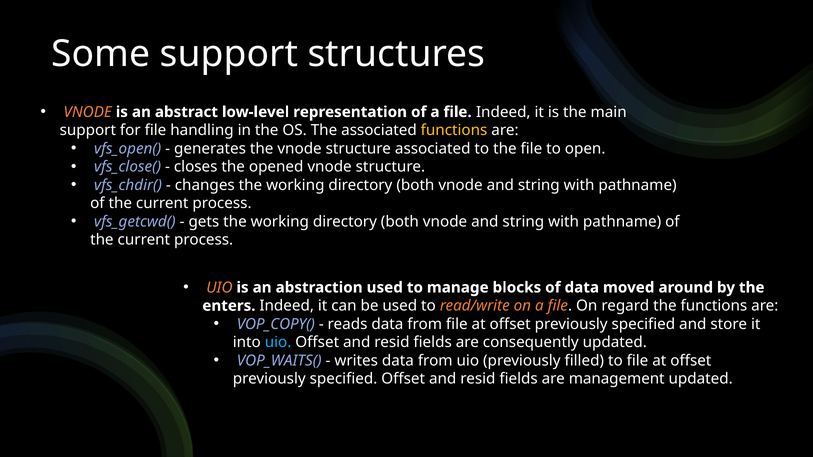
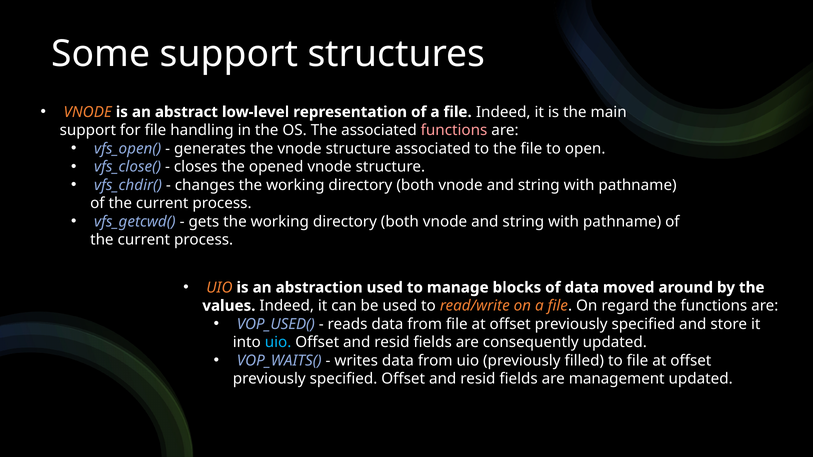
functions at (454, 130) colour: yellow -> pink
enters: enters -> values
VOP_COPY(: VOP_COPY( -> VOP_USED(
